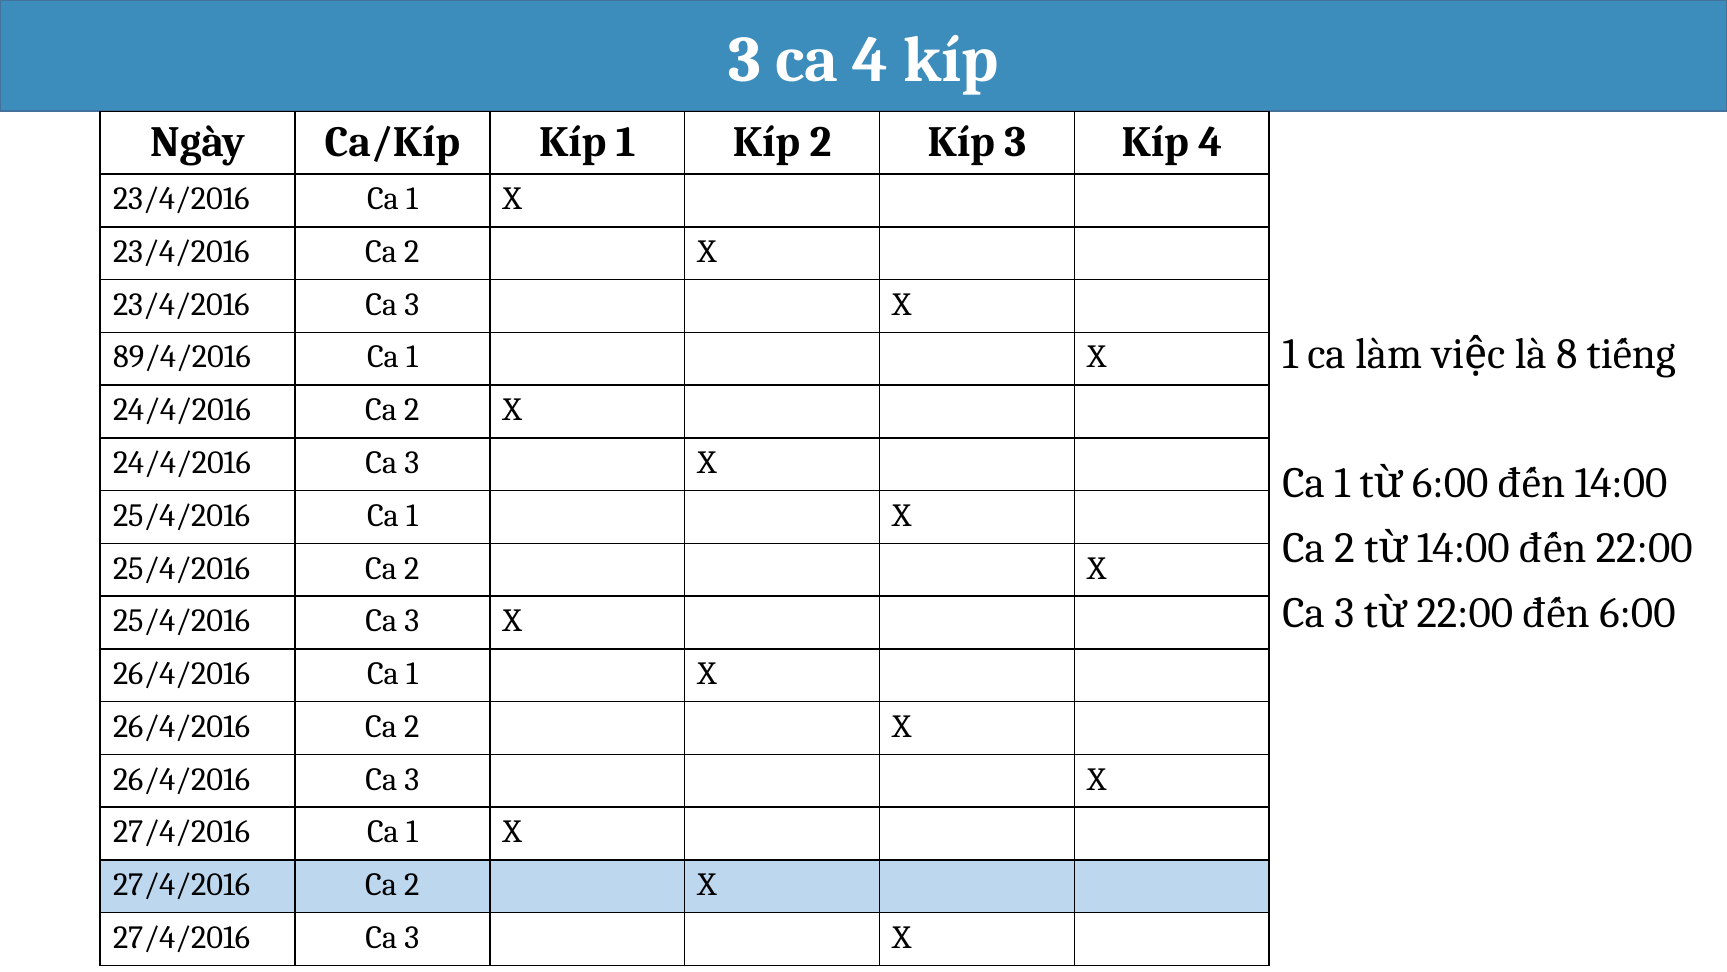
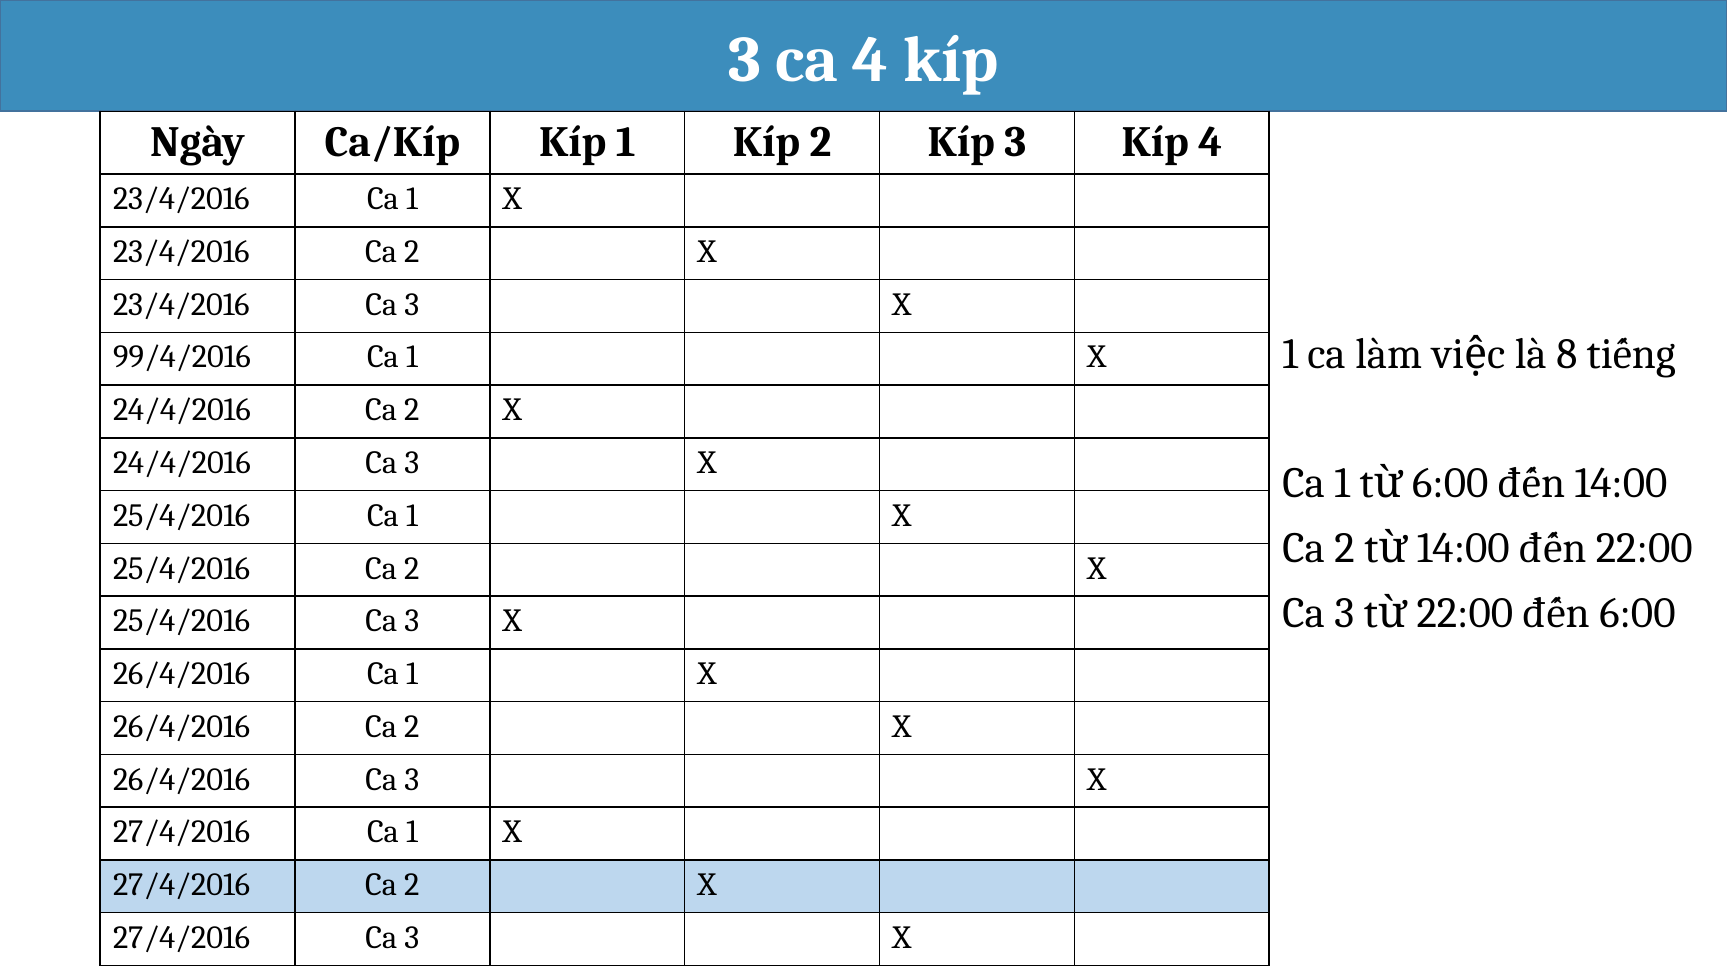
89/4/2016: 89/4/2016 -> 99/4/2016
